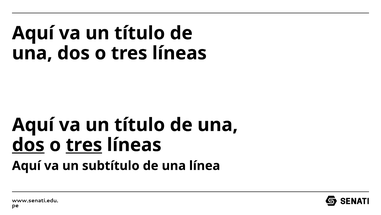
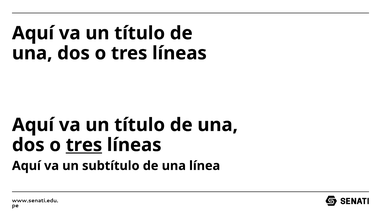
dos at (28, 145) underline: present -> none
